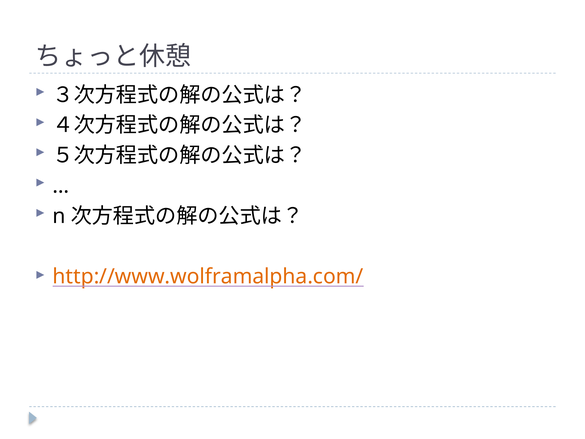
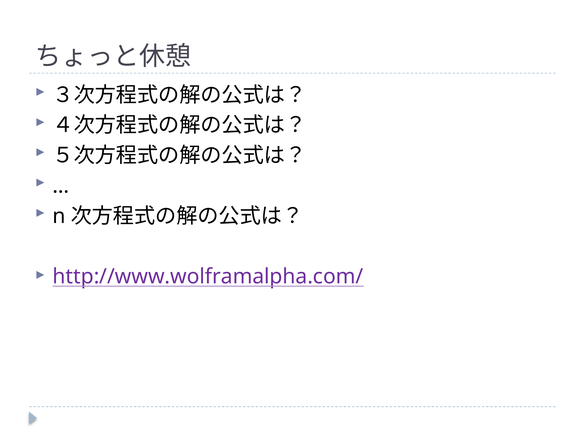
http://www.wolframalpha.com/ colour: orange -> purple
